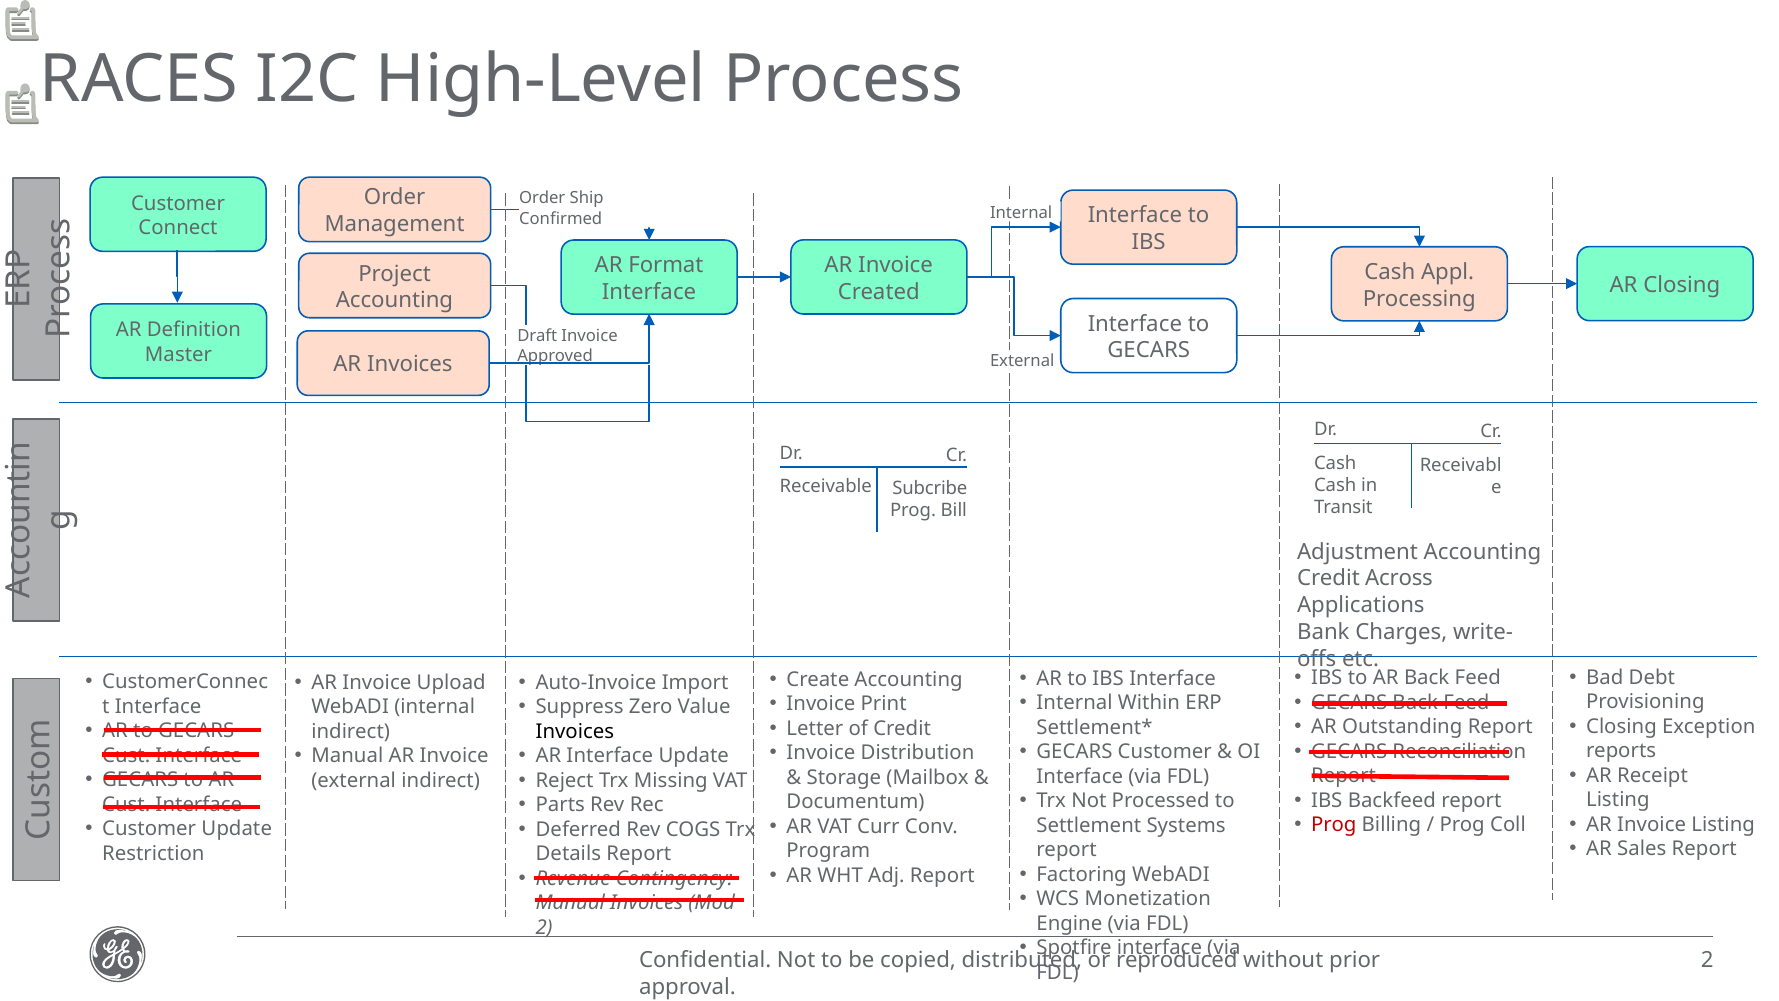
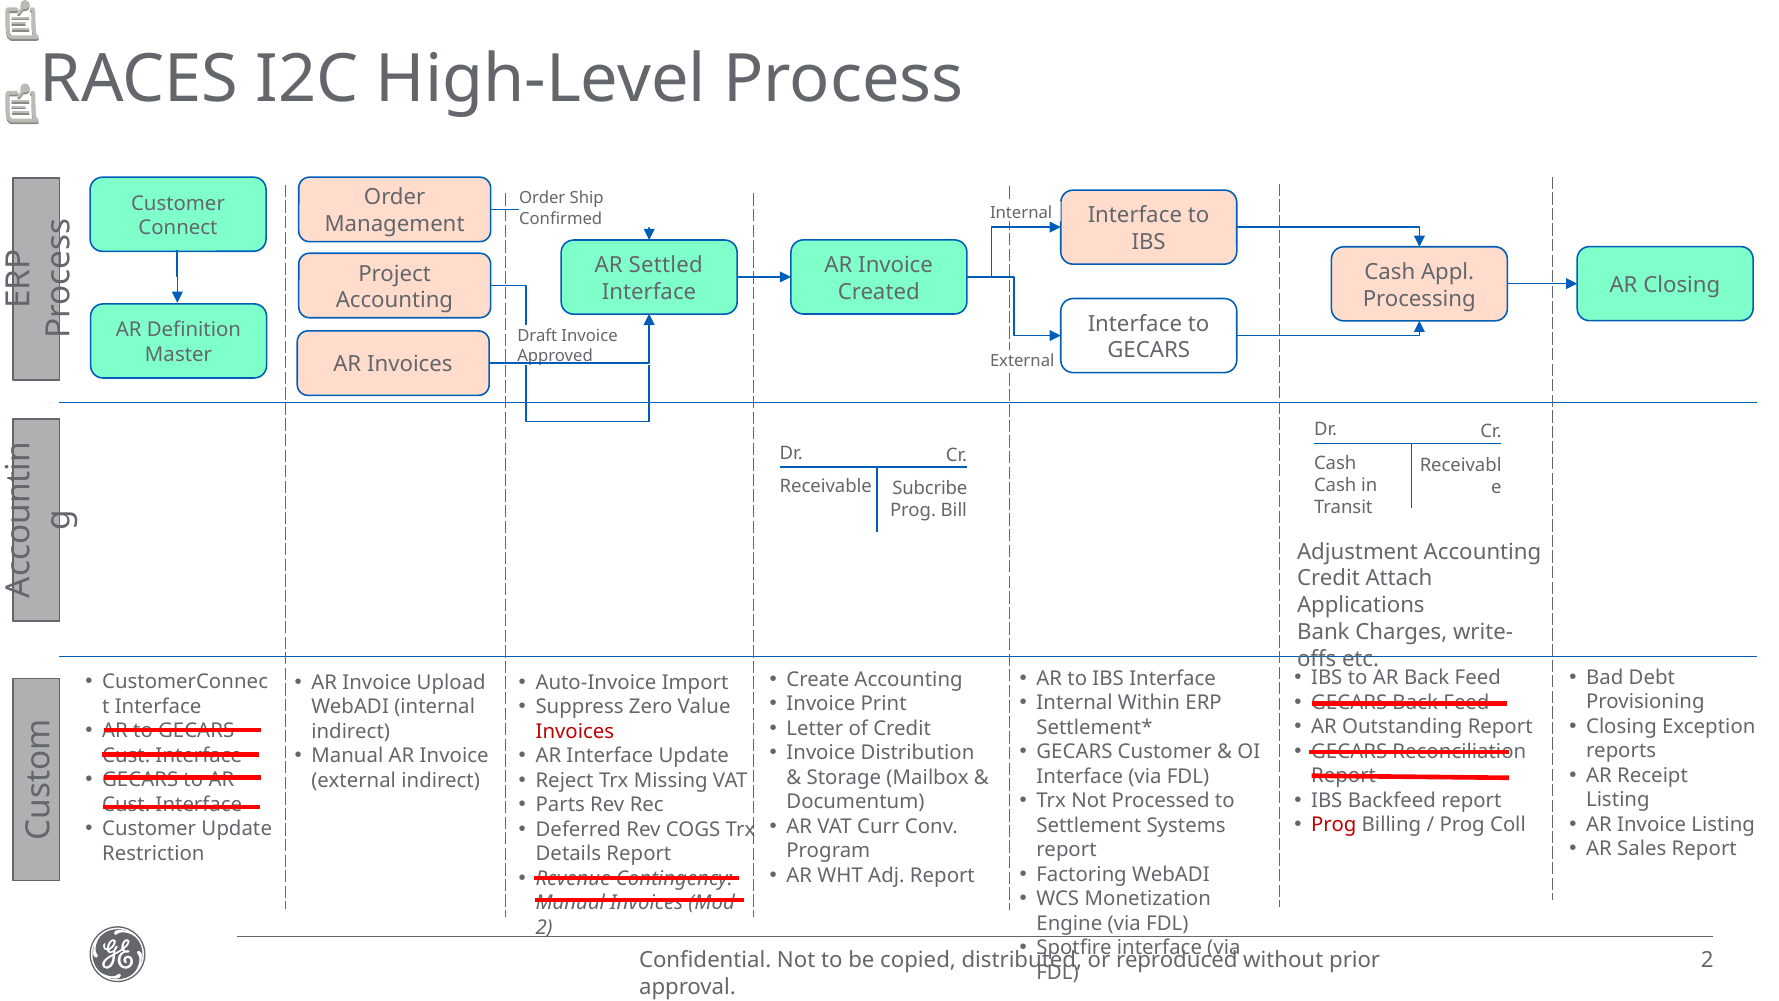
Format: Format -> Settled
Across: Across -> Attach
Invoices at (575, 731) colour: black -> red
